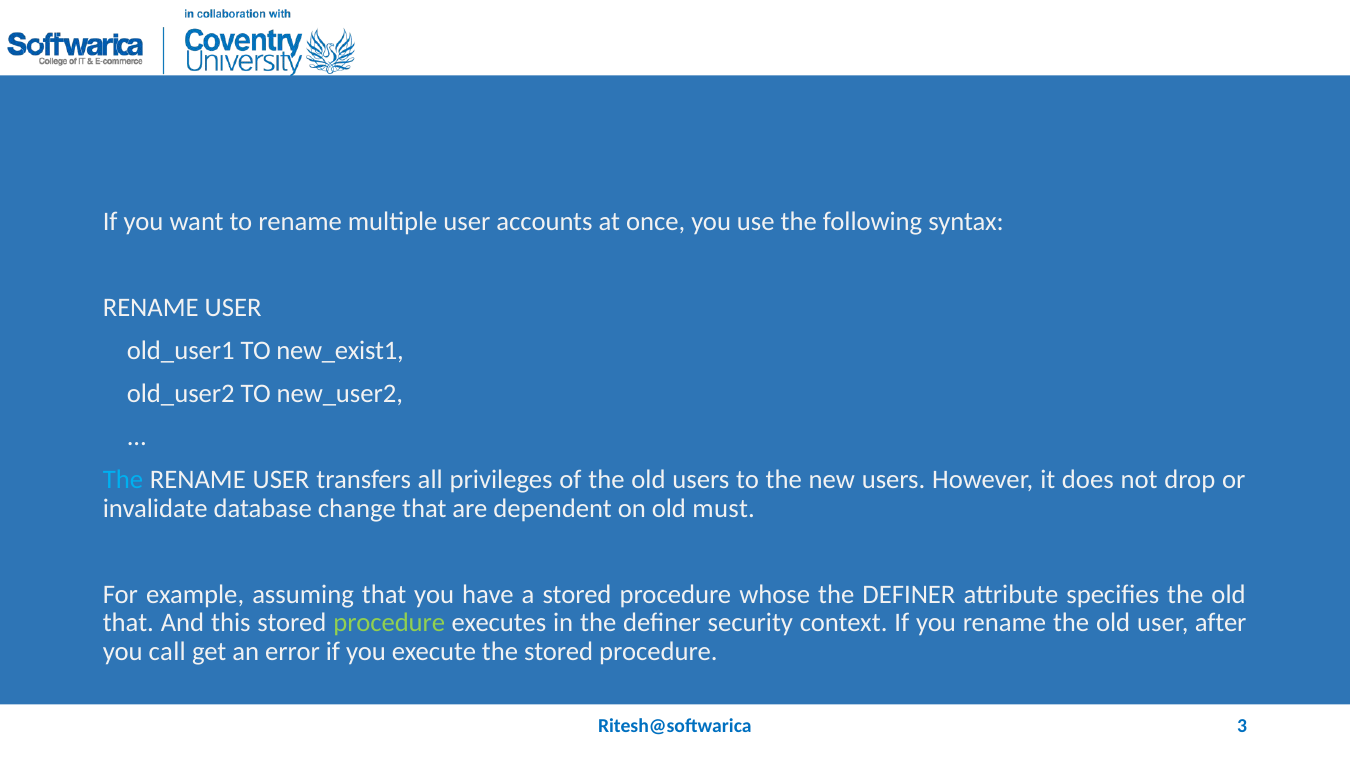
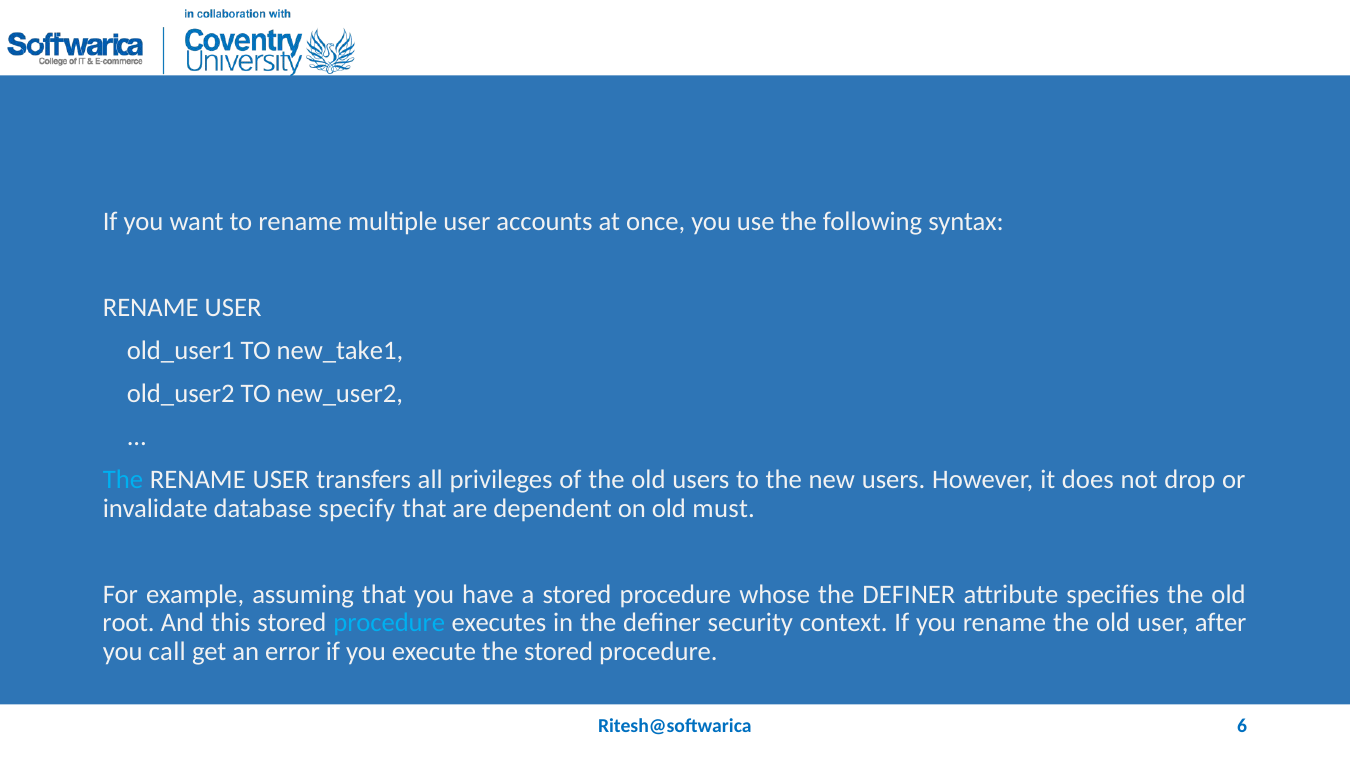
new_exist1: new_exist1 -> new_take1
change: change -> specify
that at (128, 623): that -> root
procedure at (389, 623) colour: light green -> light blue
3: 3 -> 6
